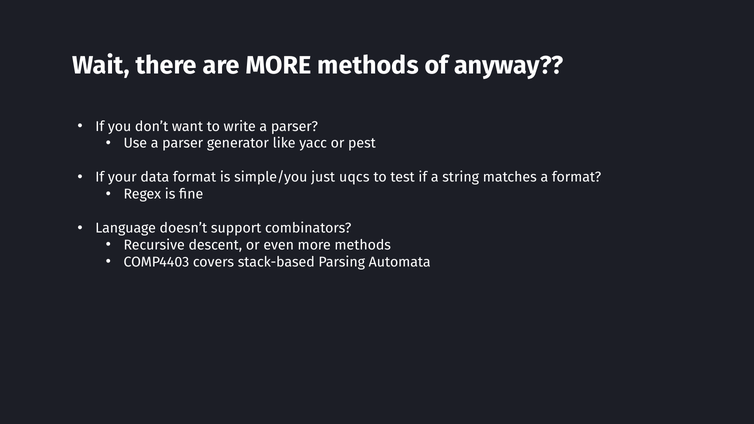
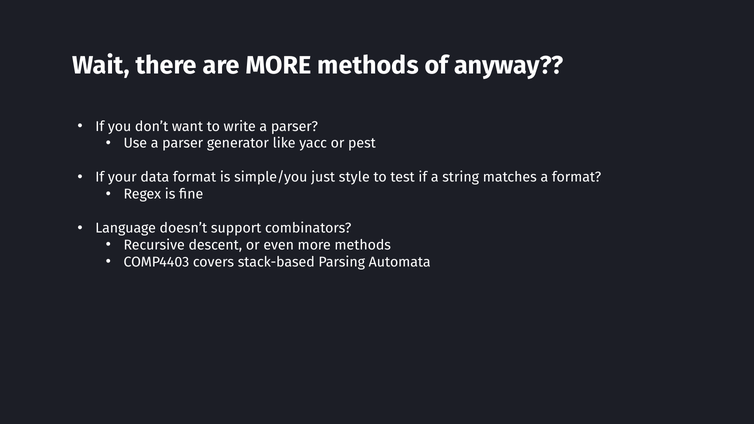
uqcs: uqcs -> style
